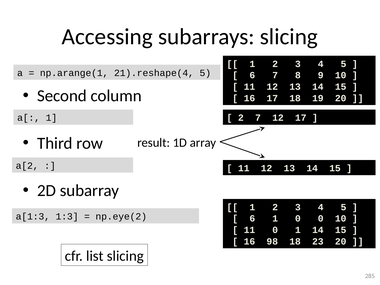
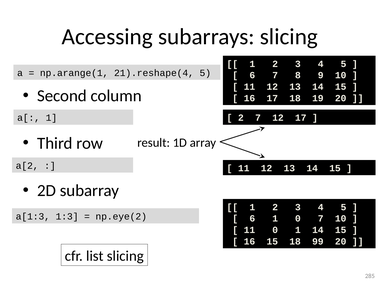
0 0: 0 -> 7
16 98: 98 -> 15
23: 23 -> 99
